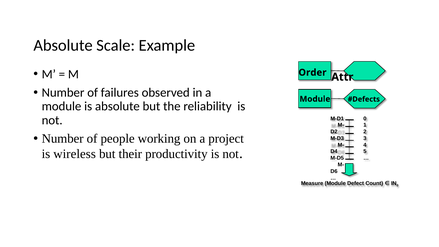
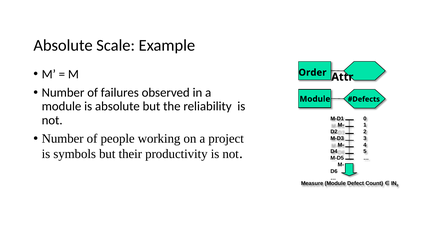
wireless: wireless -> symbols
